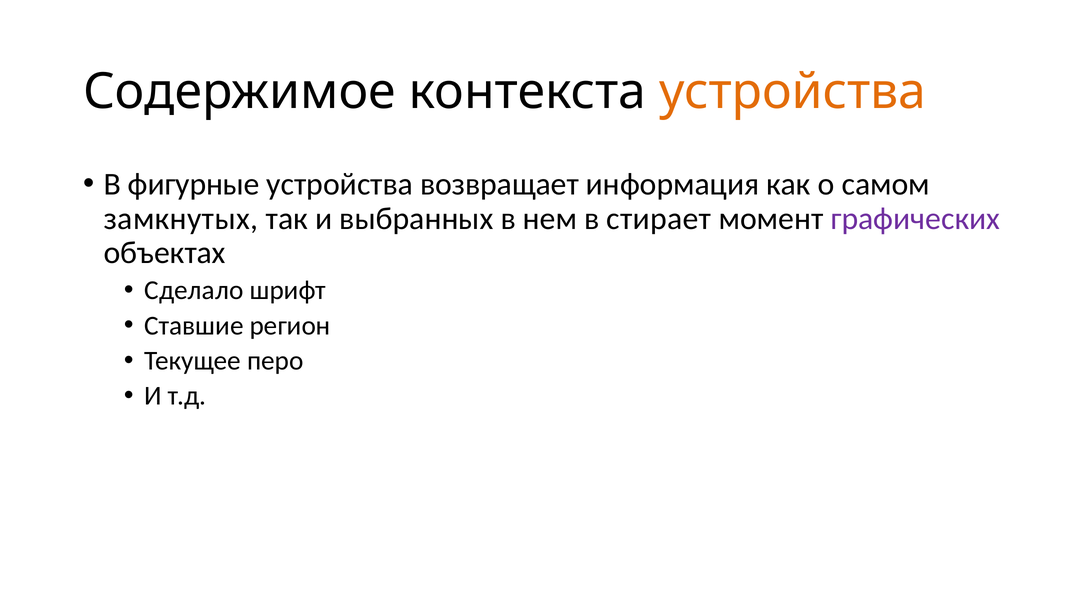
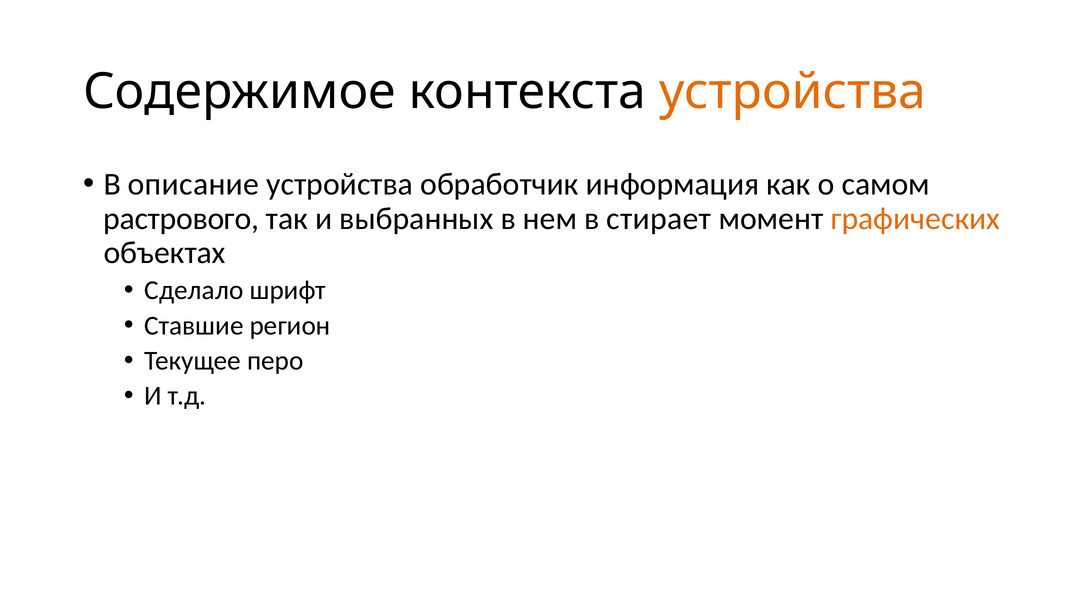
фигурные: фигурные -> описание
возвращает: возвращает -> обработчик
замкнутых: замкнутых -> растрового
графических colour: purple -> orange
